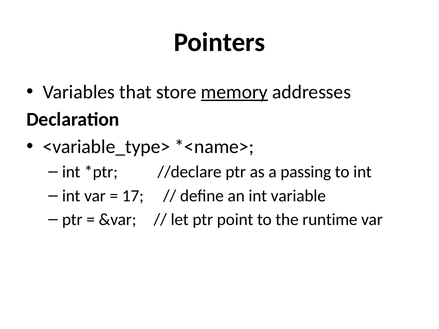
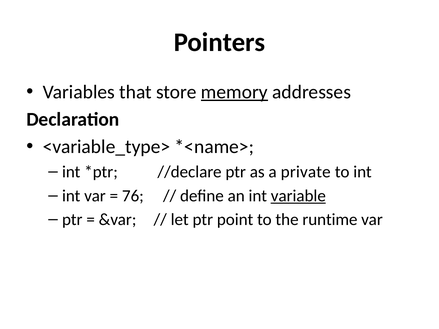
passing: passing -> private
17: 17 -> 76
variable underline: none -> present
